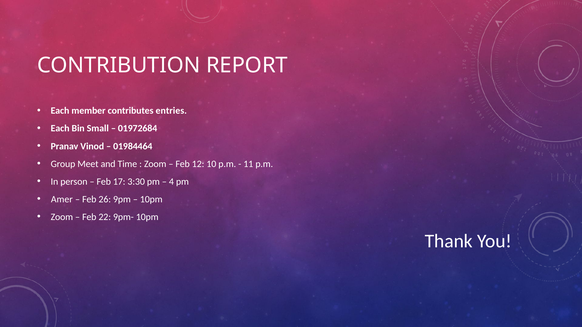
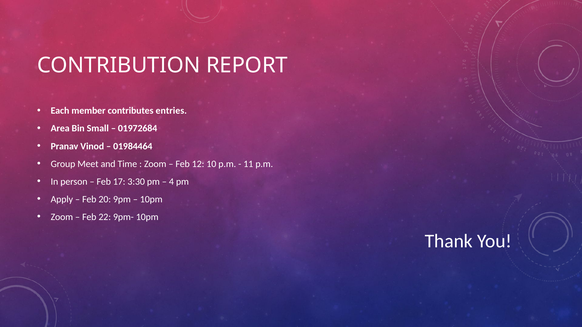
Each at (60, 129): Each -> Area
Amer: Amer -> Apply
26: 26 -> 20
